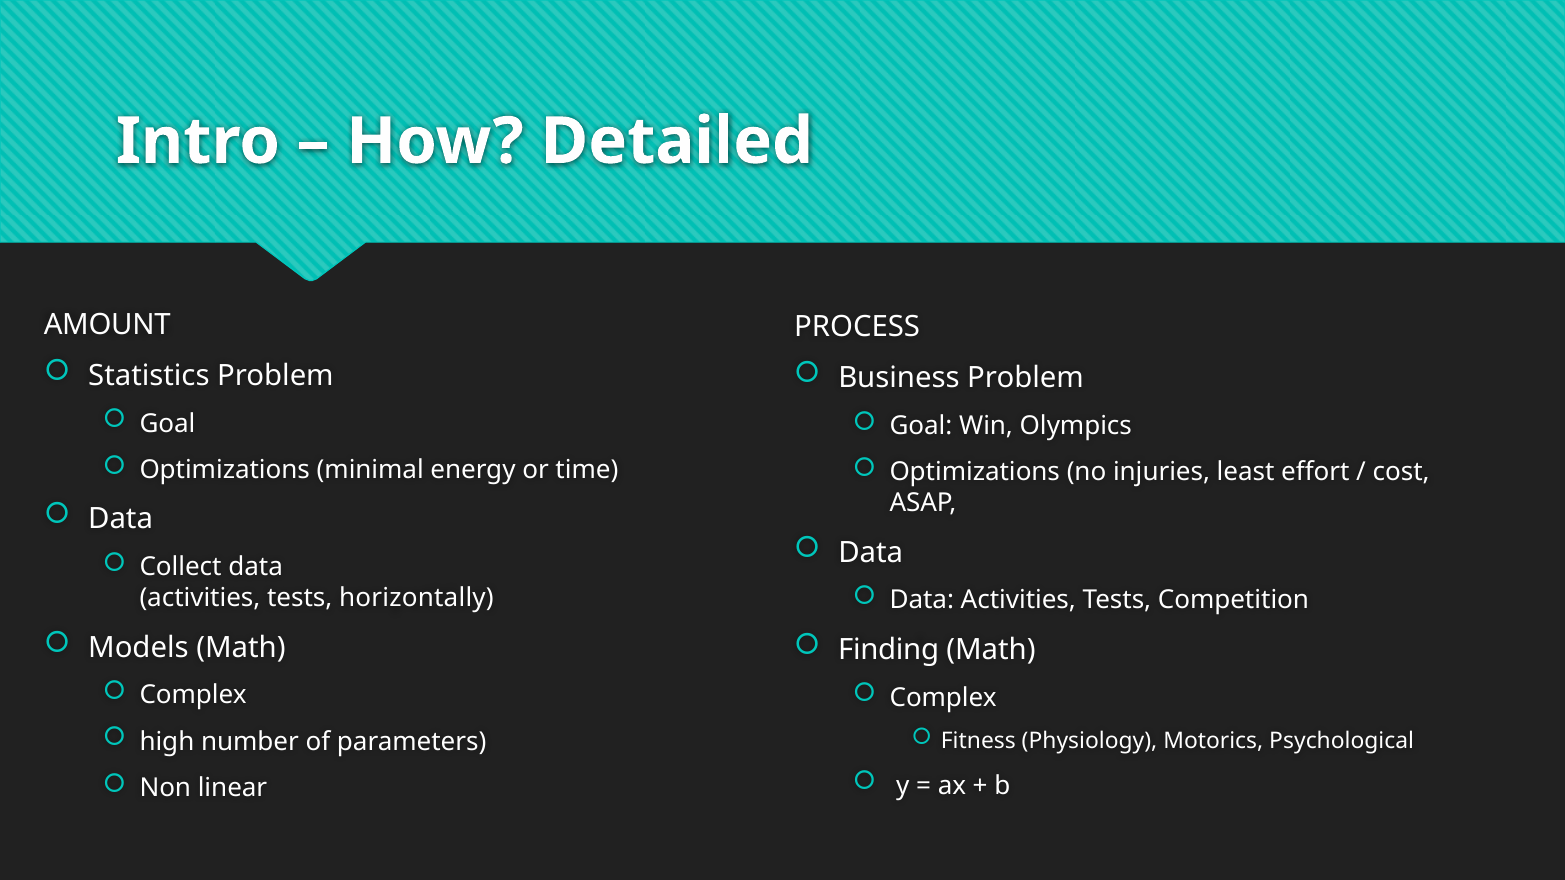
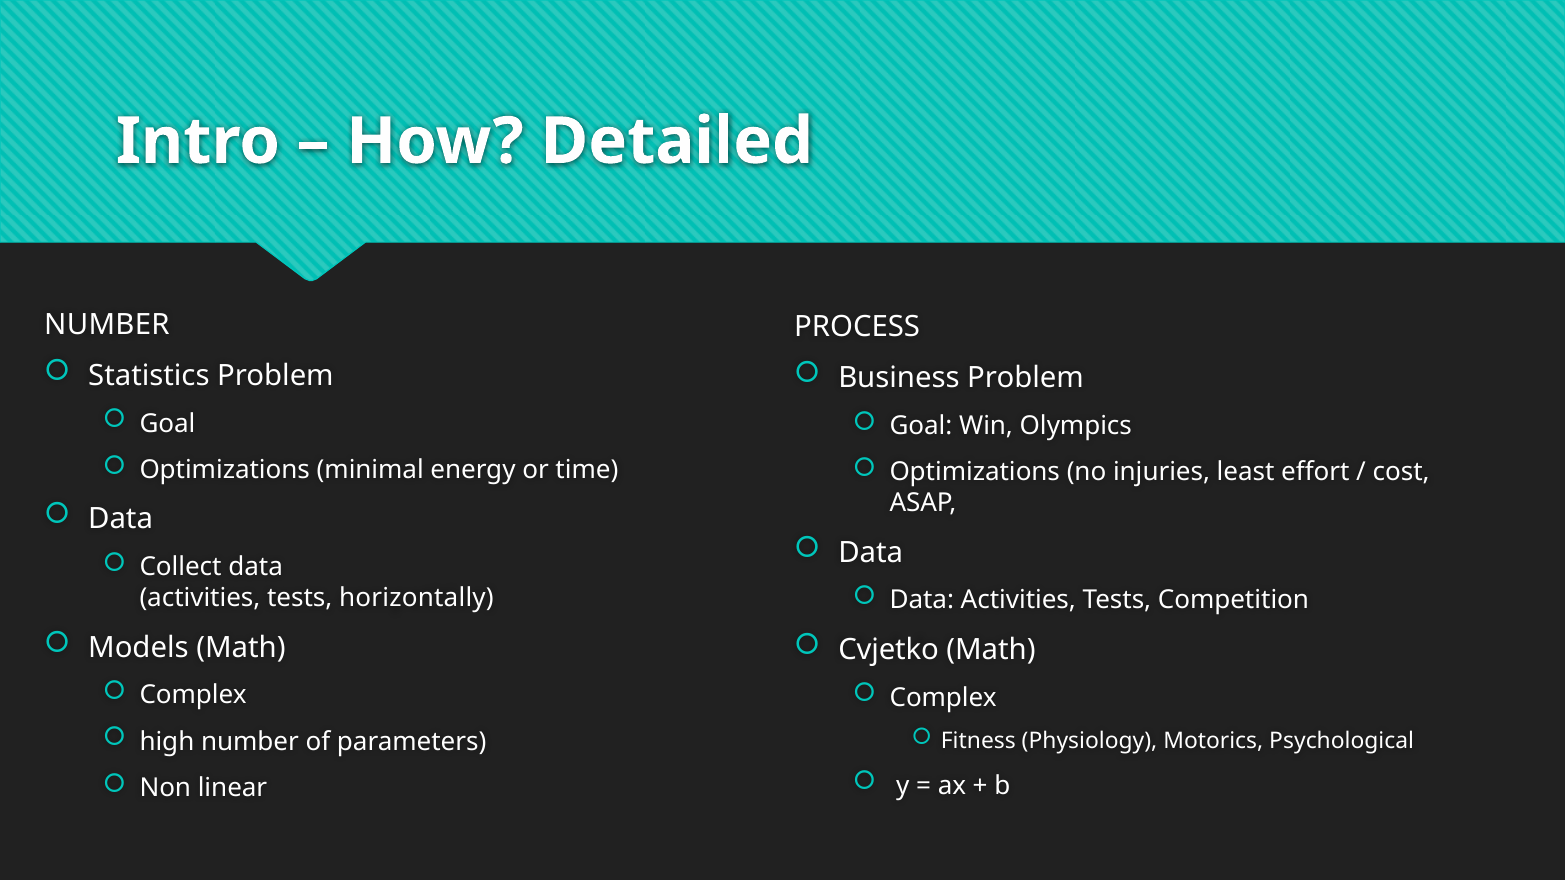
AMOUNT at (107, 325): AMOUNT -> NUMBER
Finding: Finding -> Cvjetko
